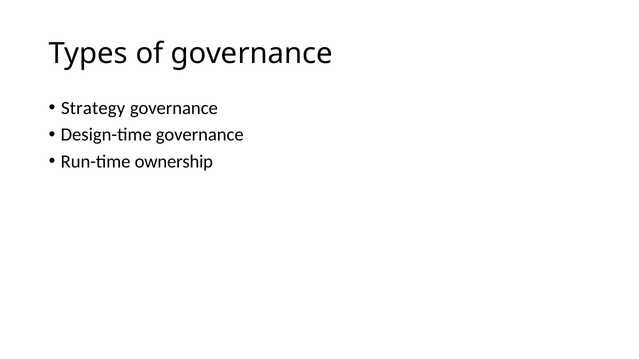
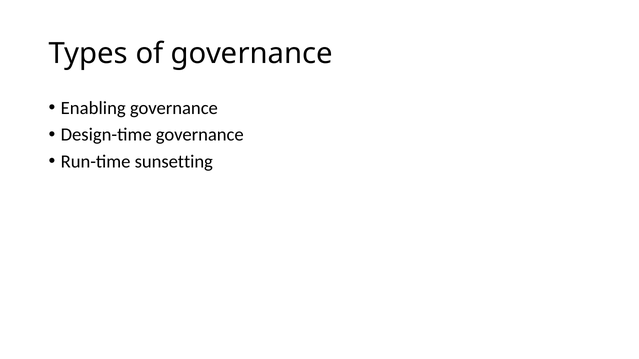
Strategy: Strategy -> Enabling
ownership: ownership -> sunsetting
